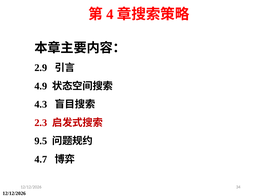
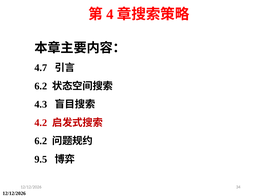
2.9: 2.9 -> 4.7
4.9 at (41, 86): 4.9 -> 6.2
2.3: 2.3 -> 4.2
9.5 at (41, 141): 9.5 -> 6.2
4.7: 4.7 -> 9.5
